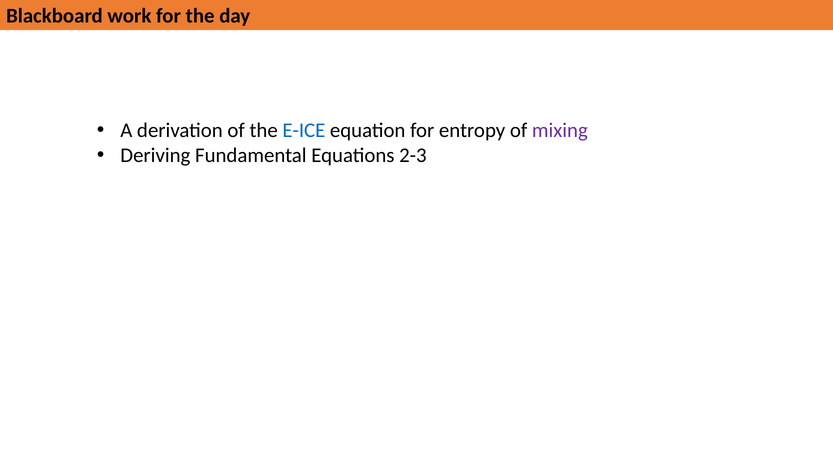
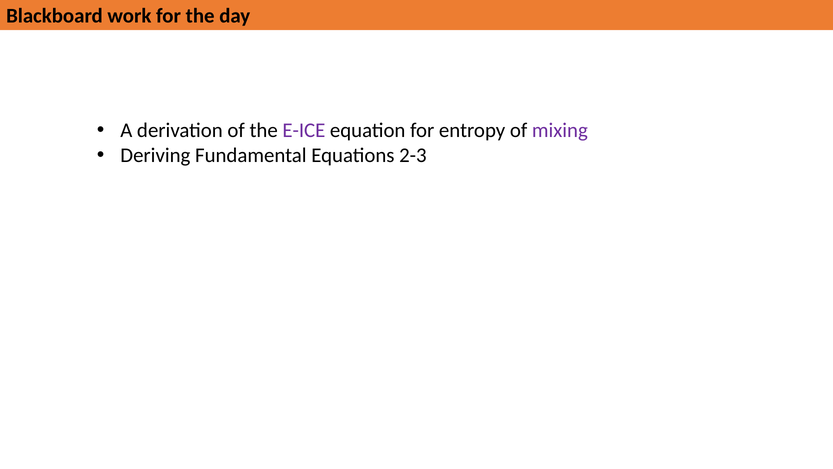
E-ICE colour: blue -> purple
